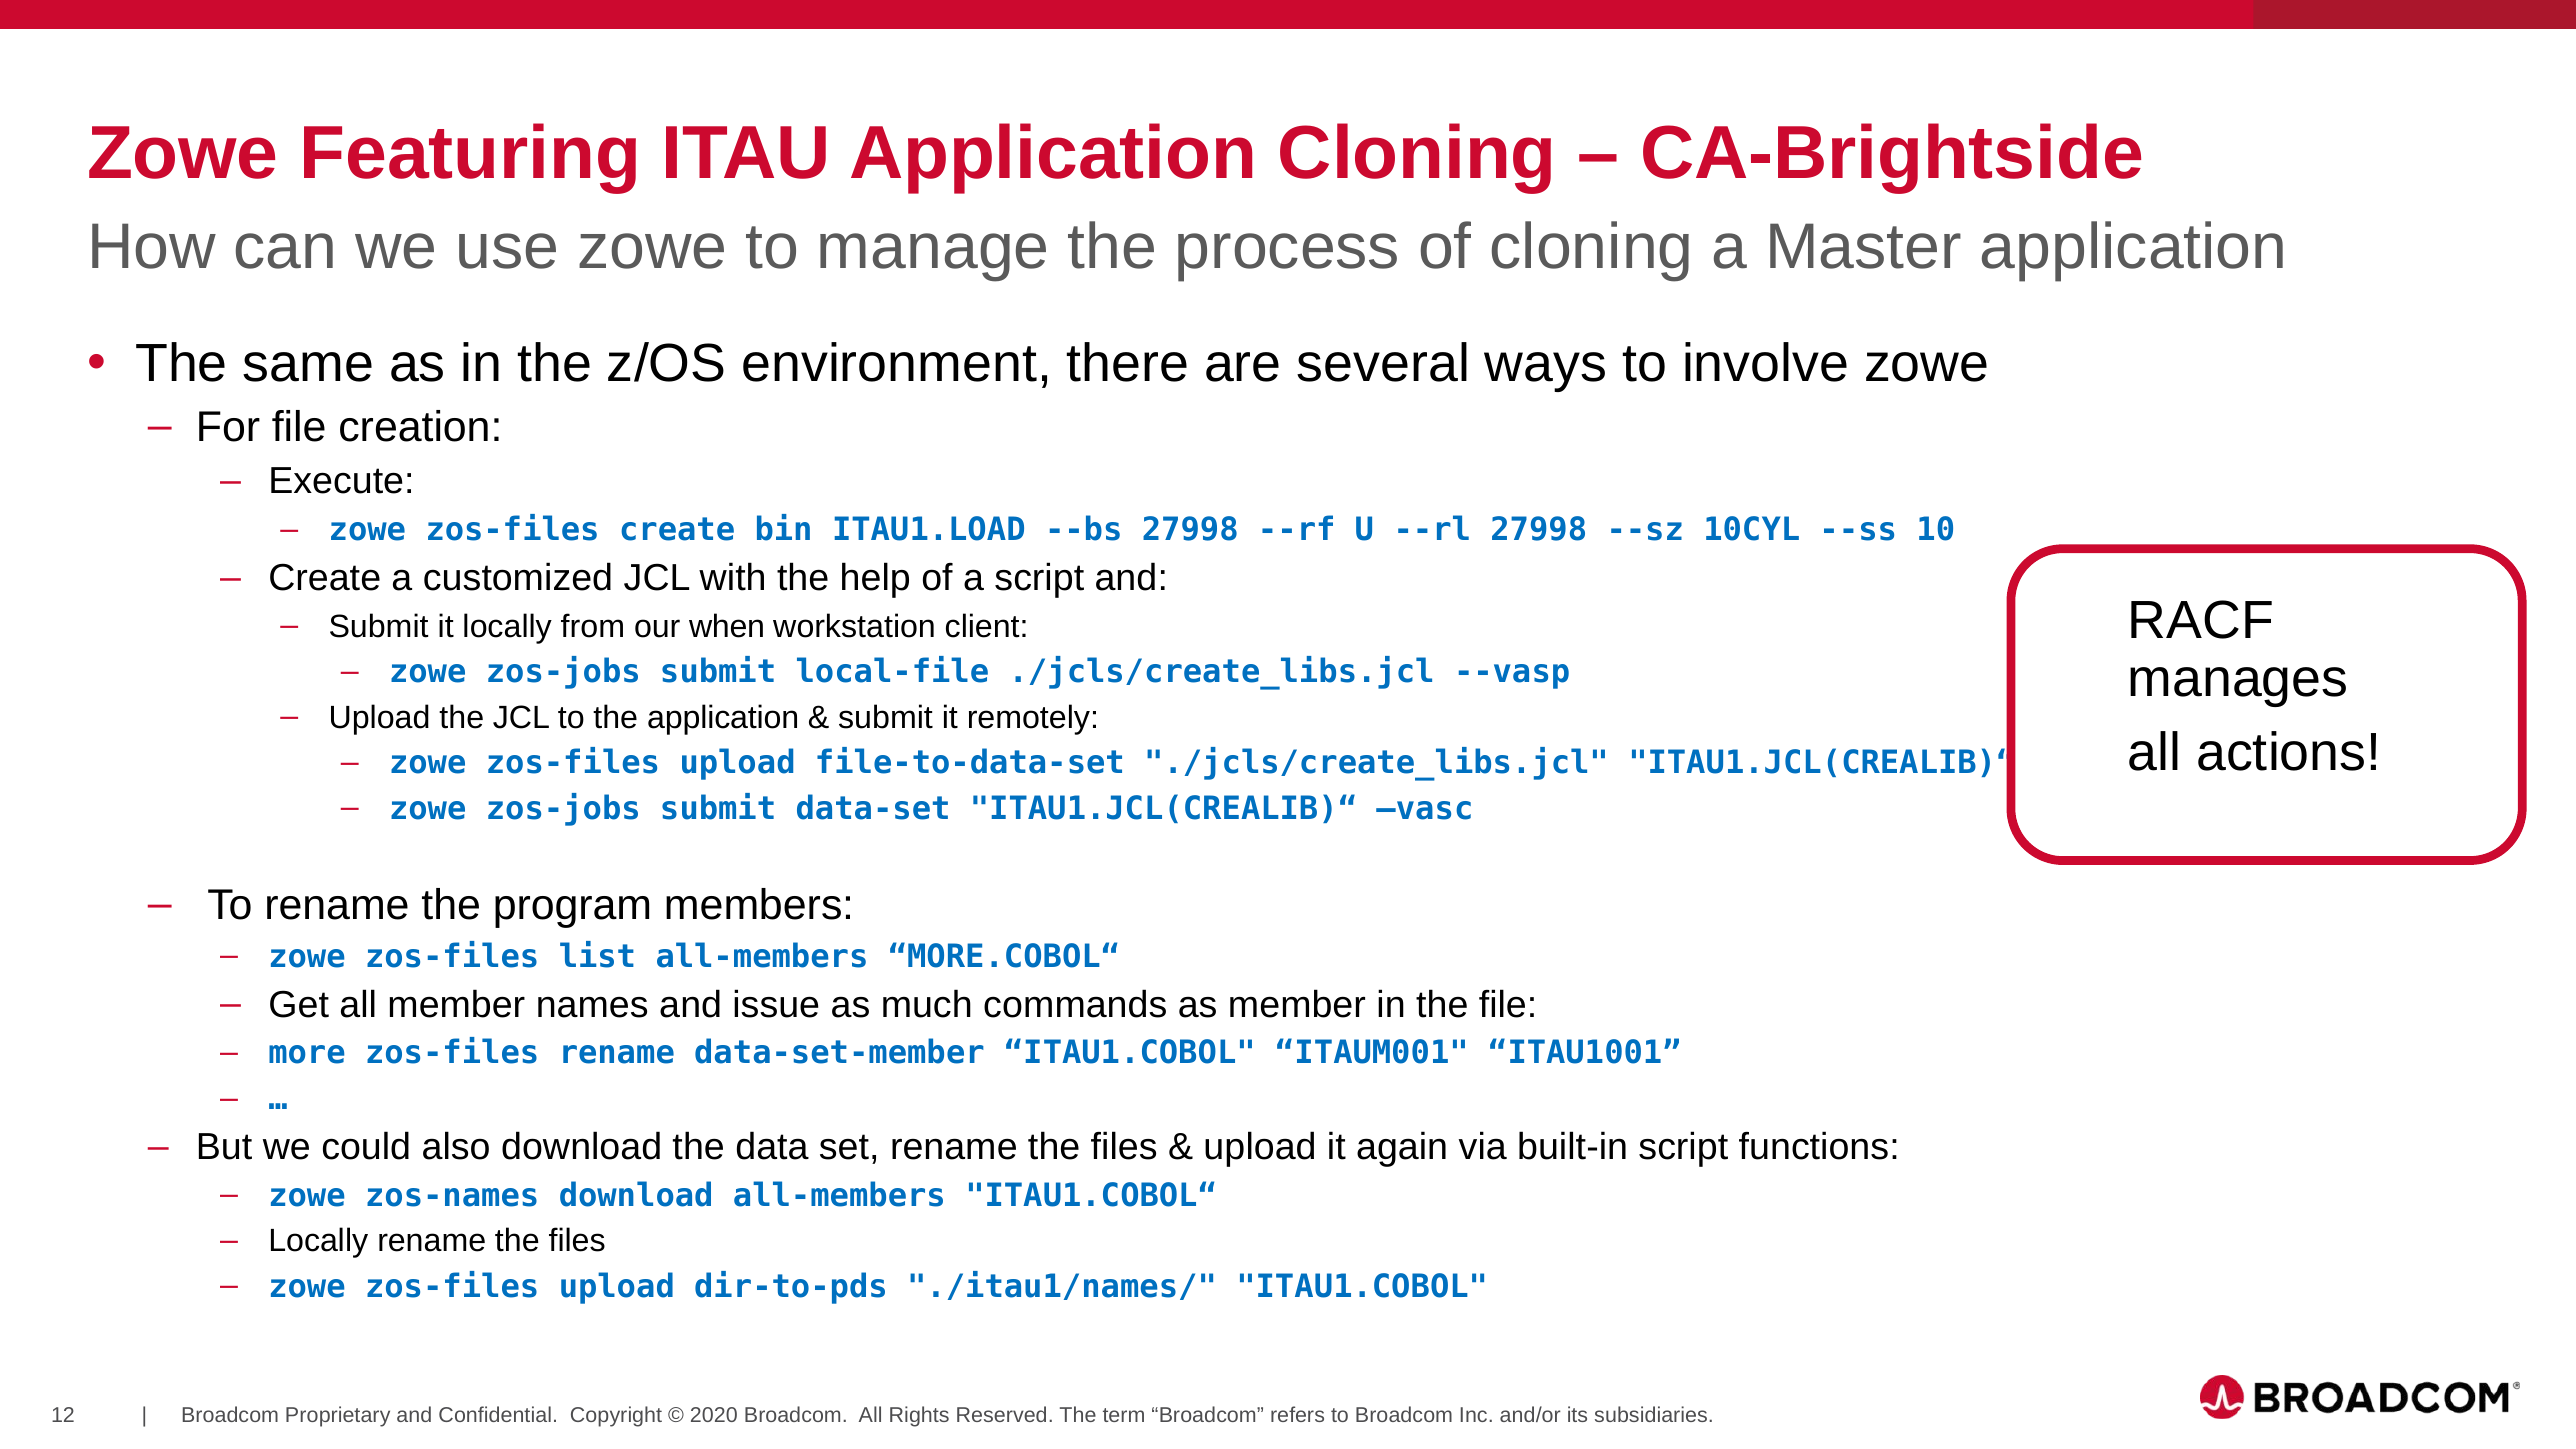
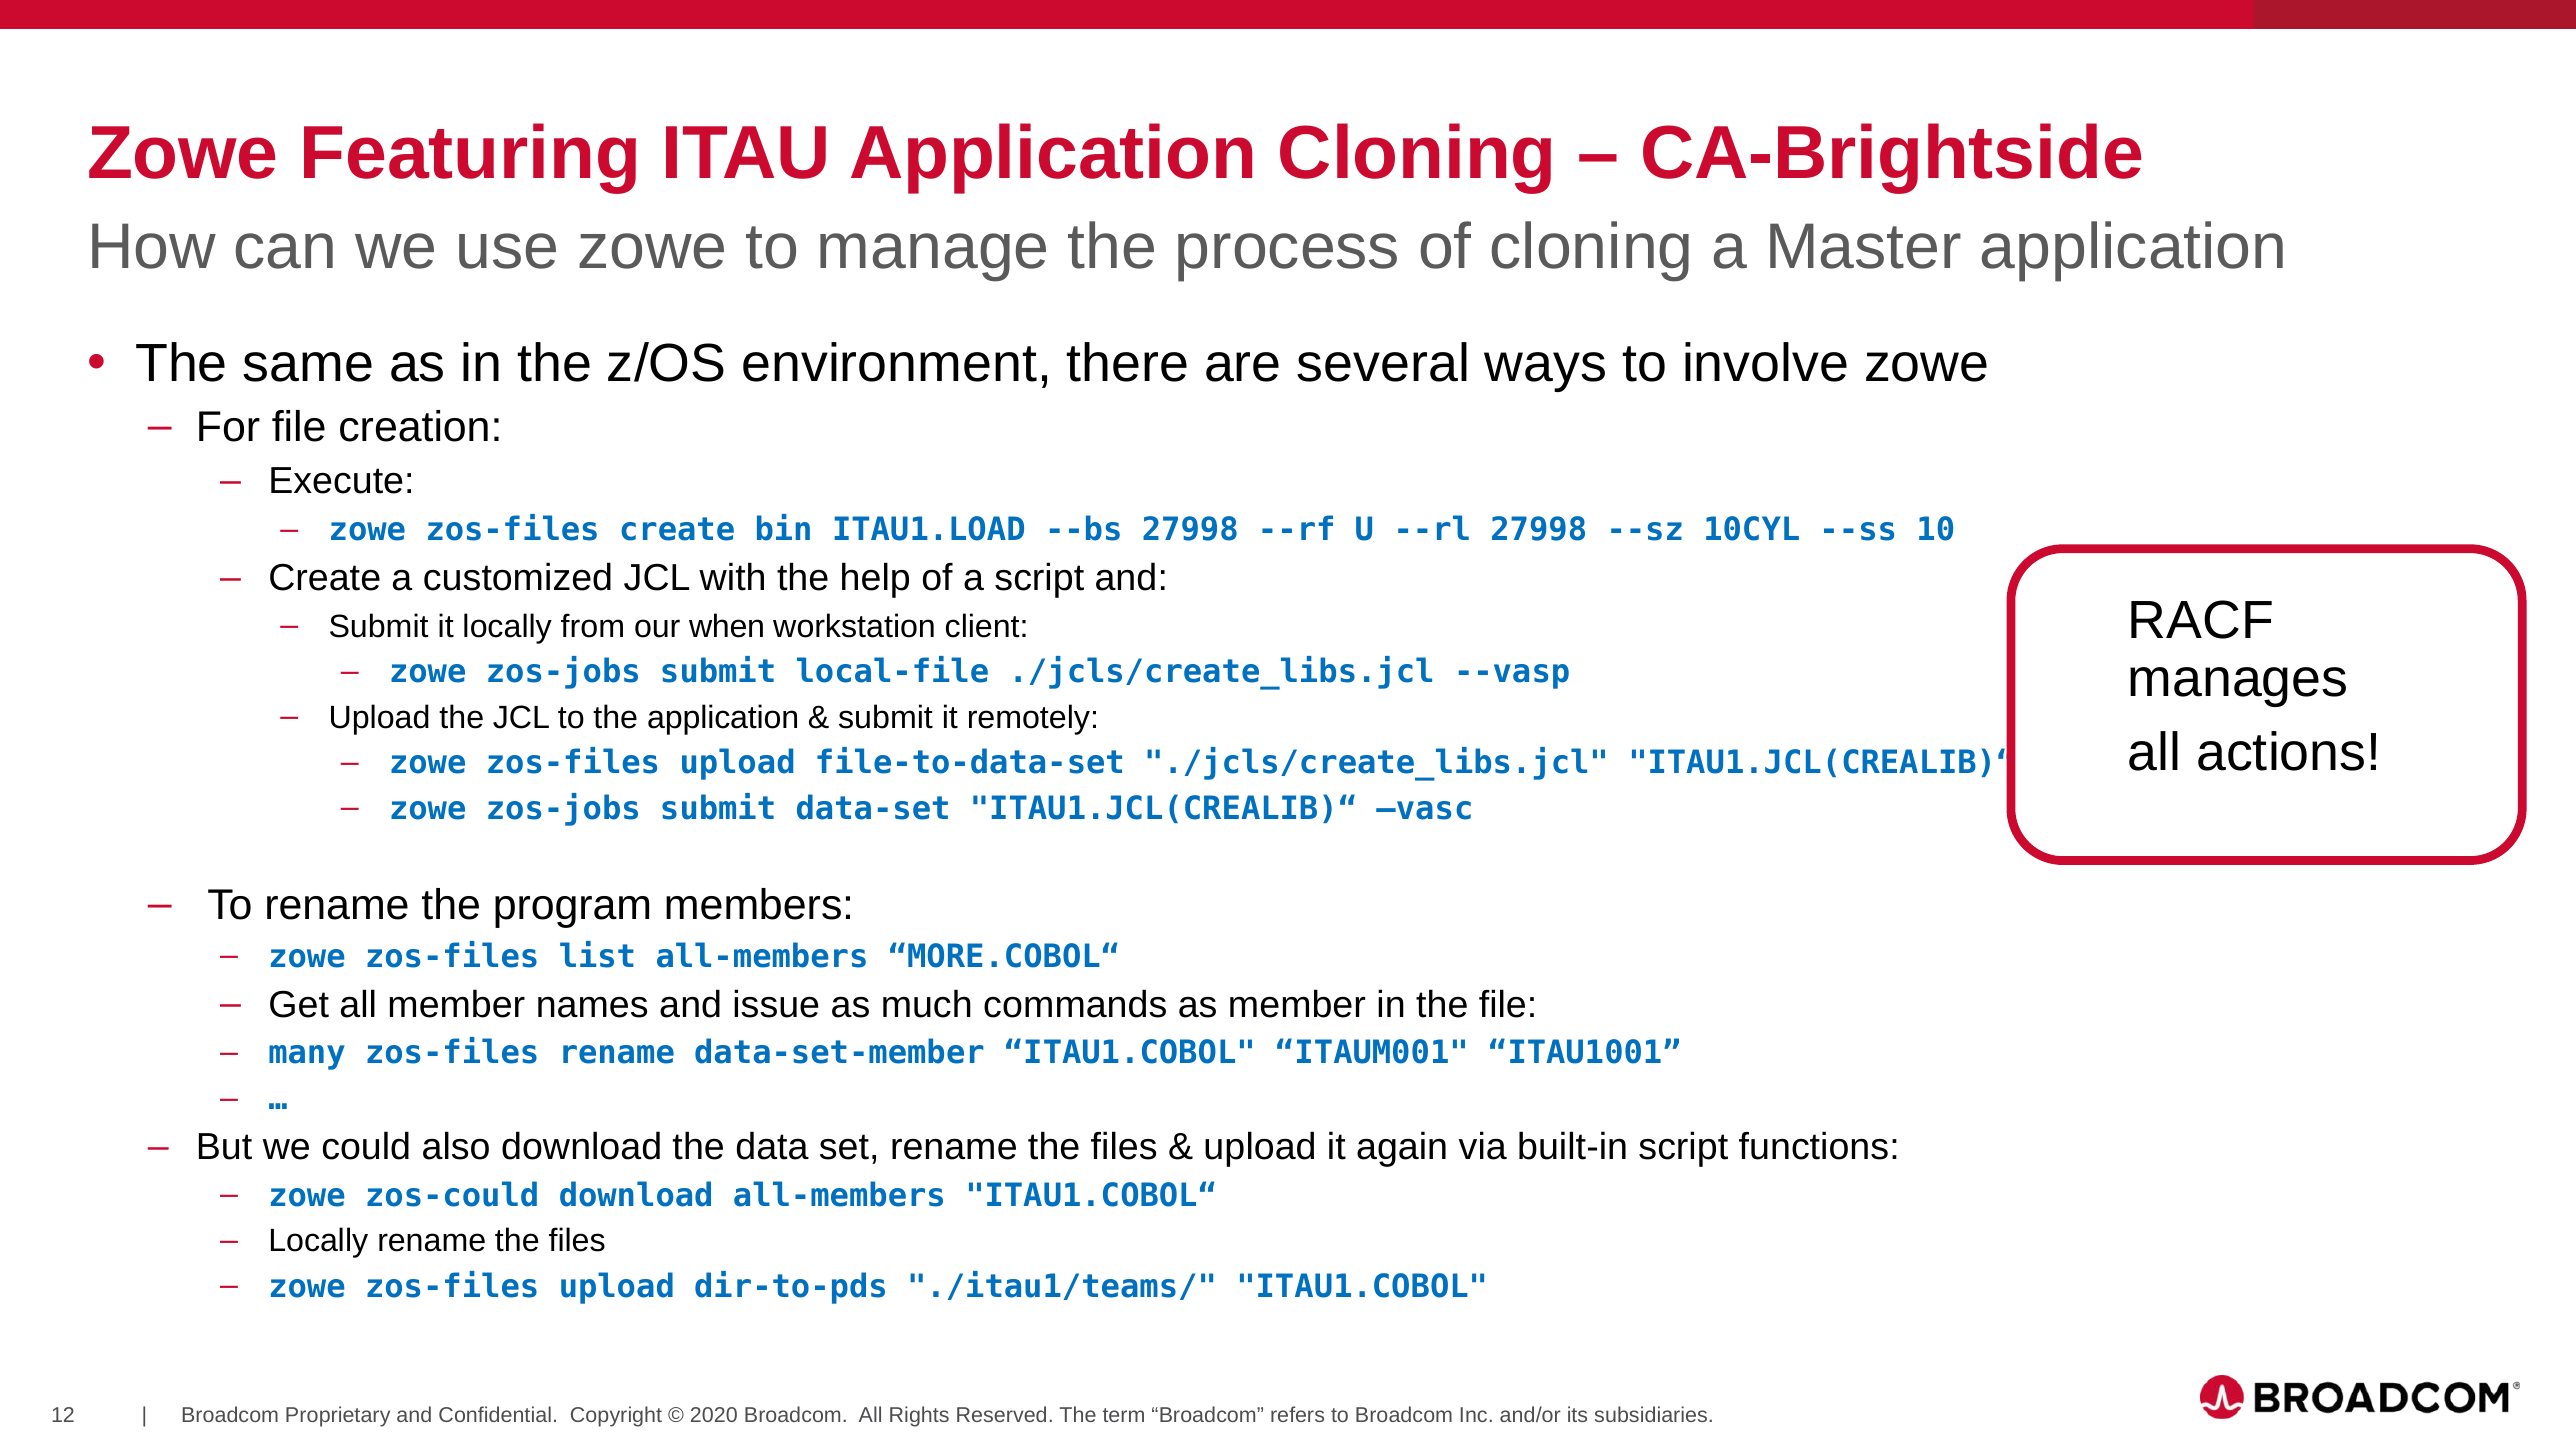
more: more -> many
zos-names: zos-names -> zos-could
./itau1/names/: ./itau1/names/ -> ./itau1/teams/
